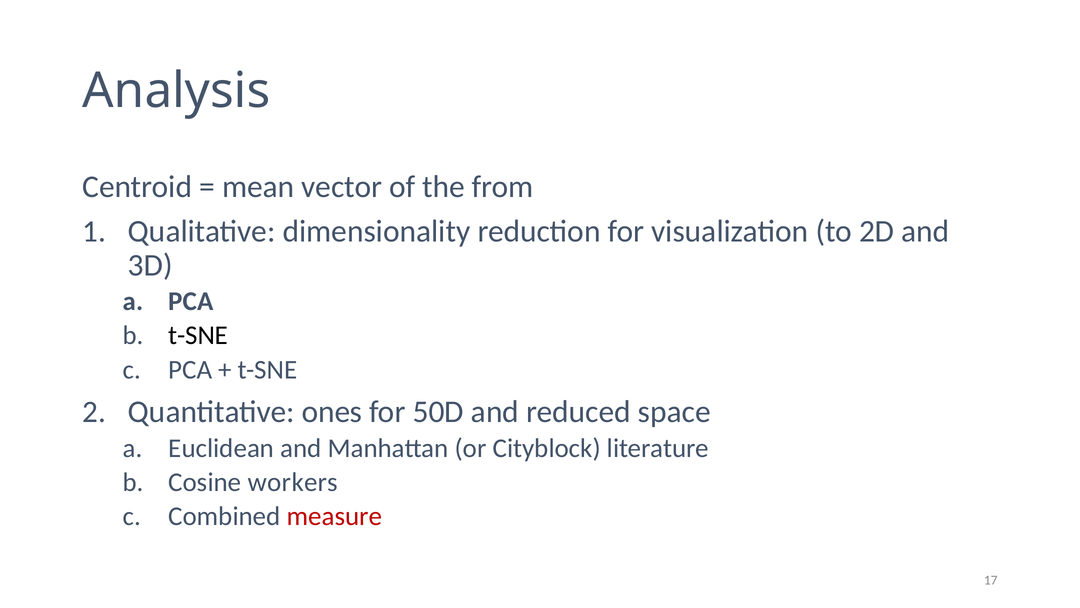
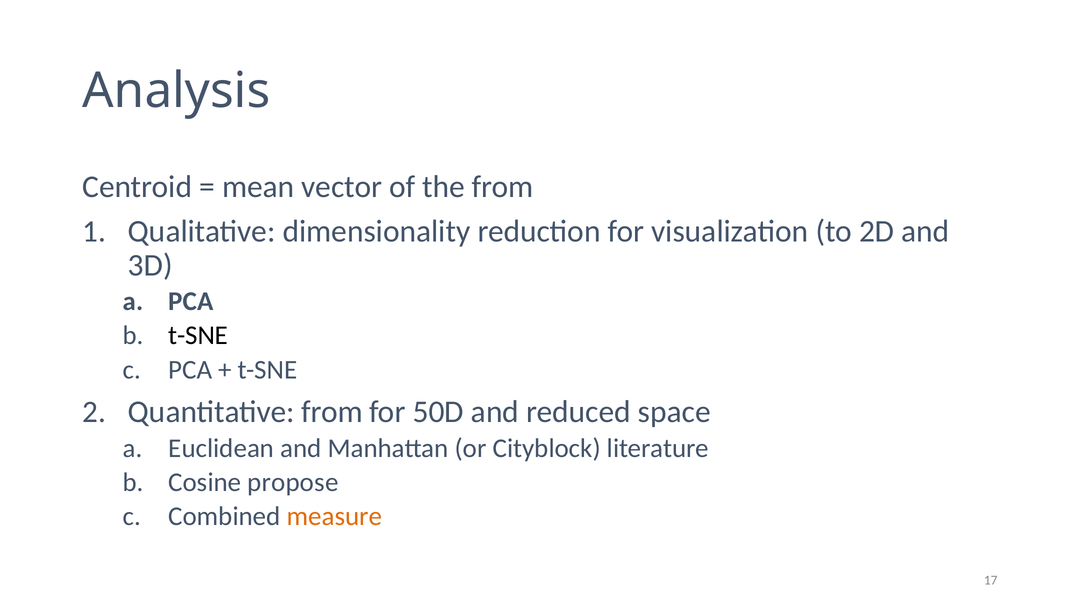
Quantitative ones: ones -> from
workers: workers -> propose
measure colour: red -> orange
